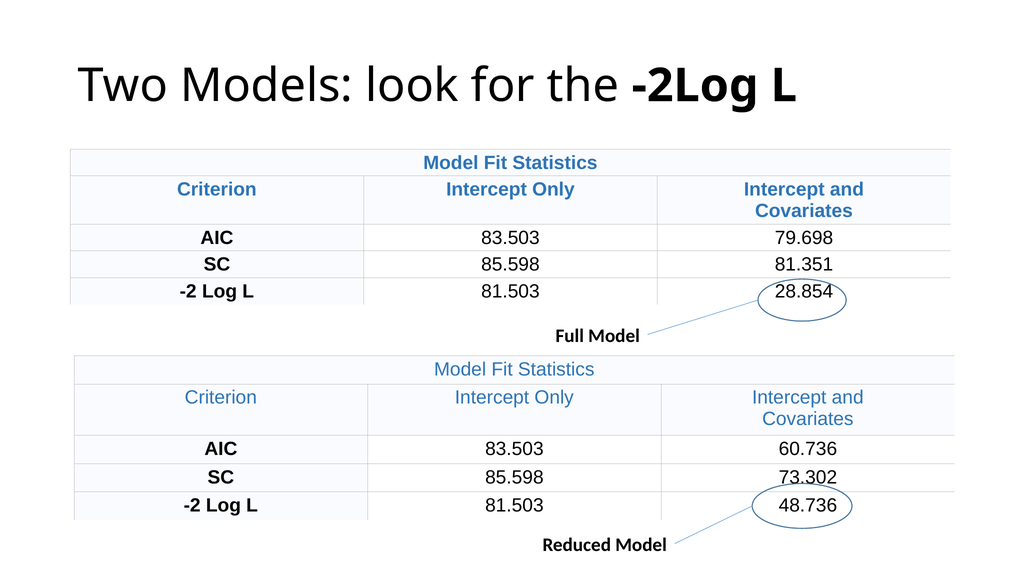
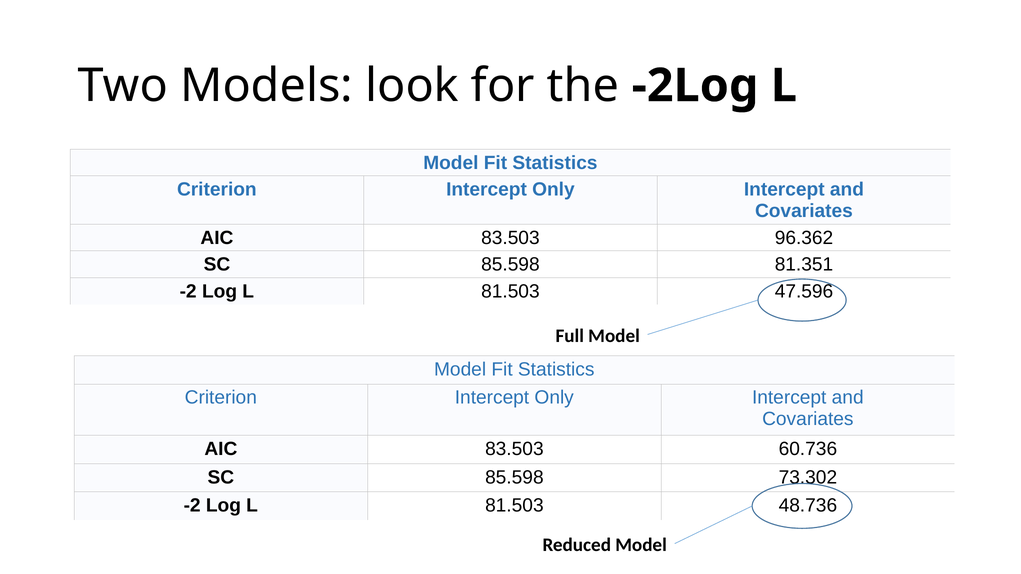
79.698: 79.698 -> 96.362
28.854: 28.854 -> 47.596
